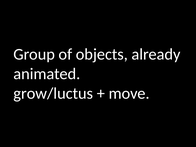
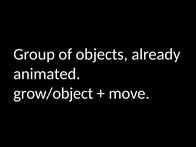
grow/luctus: grow/luctus -> grow/object
